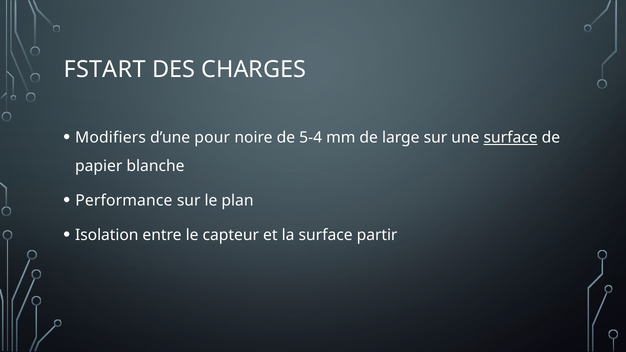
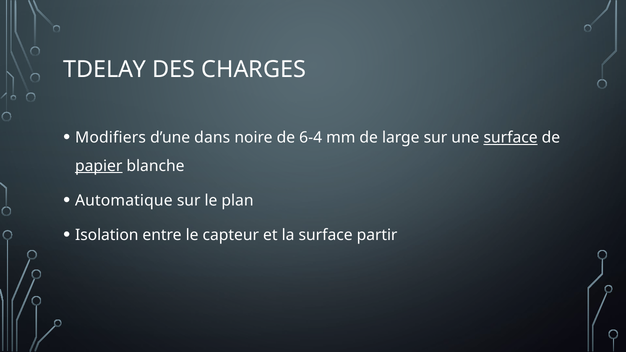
FSTART: FSTART -> TDELAY
pour: pour -> dans
5-4: 5-4 -> 6-4
papier underline: none -> present
Performance: Performance -> Automatique
